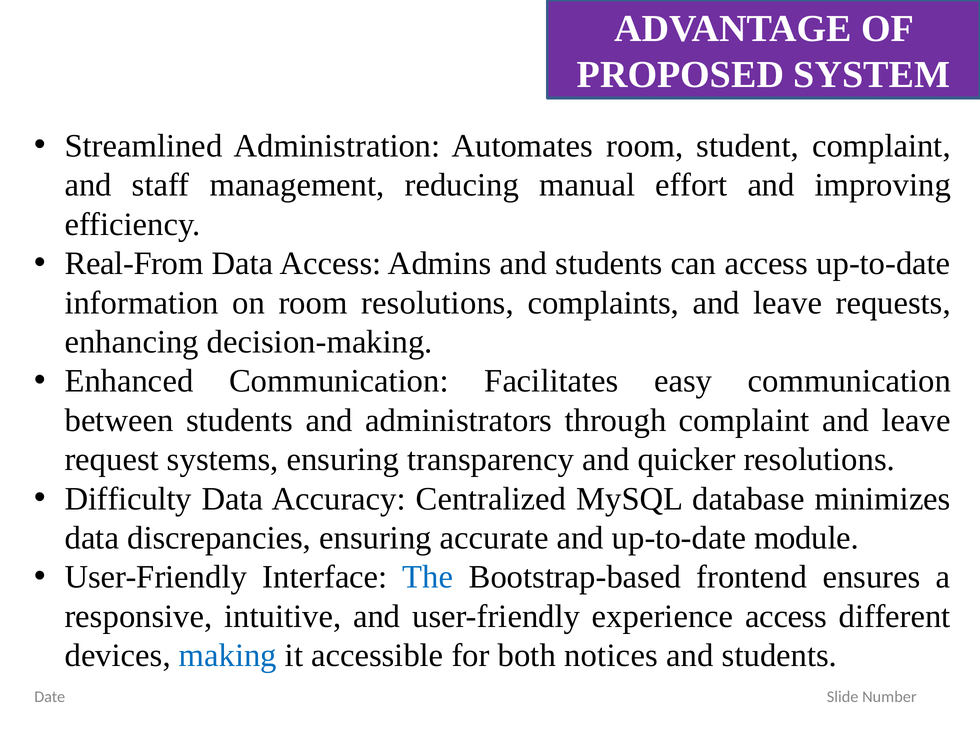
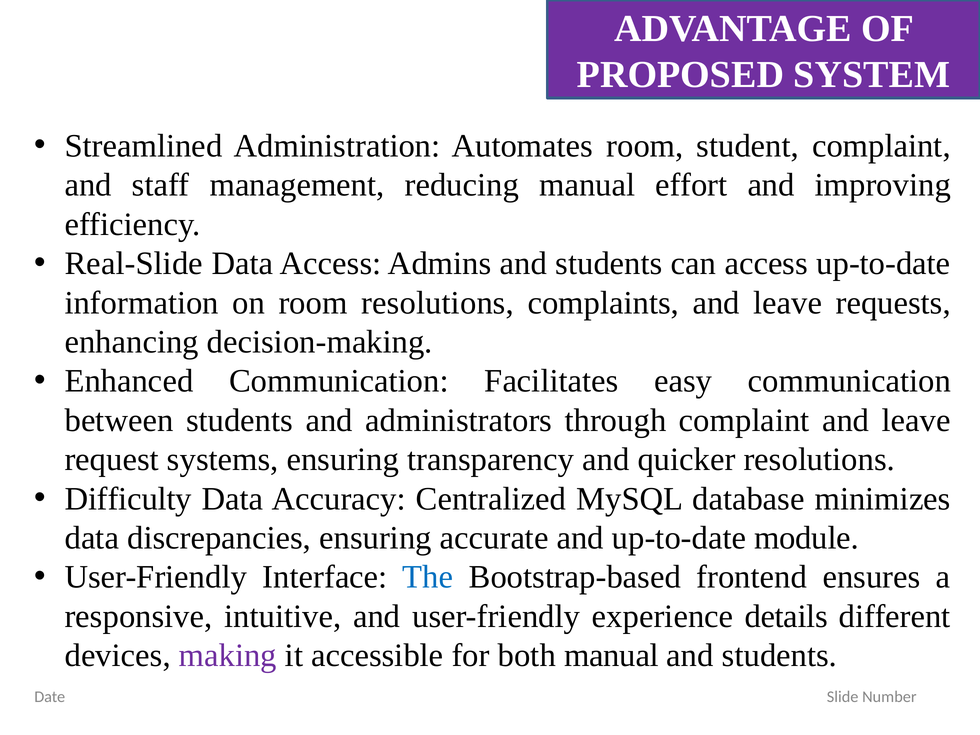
Real-From: Real-From -> Real-Slide
experience access: access -> details
making colour: blue -> purple
both notices: notices -> manual
